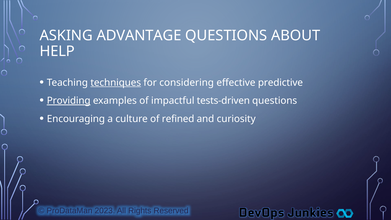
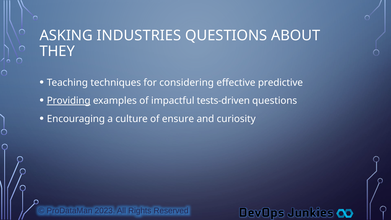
ADVANTAGE: ADVANTAGE -> INDUSTRIES
HELP: HELP -> THEY
techniques underline: present -> none
refined: refined -> ensure
